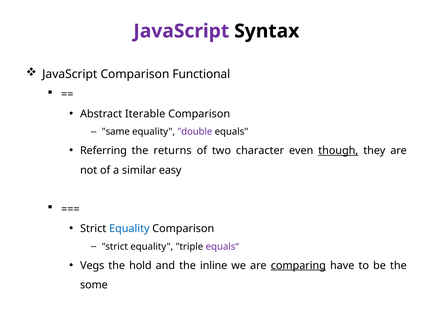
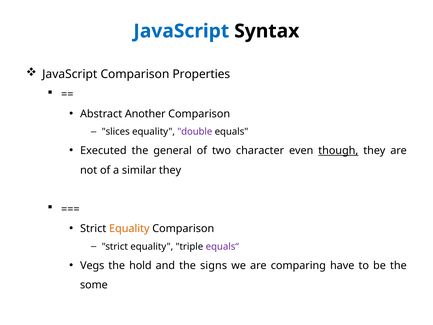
JavaScript at (181, 31) colour: purple -> blue
Functional: Functional -> Properties
Iterable: Iterable -> Another
same: same -> slices
Referring: Referring -> Executed
returns: returns -> general
similar easy: easy -> they
Equality at (129, 228) colour: blue -> orange
inline: inline -> signs
comparing underline: present -> none
